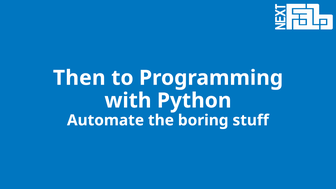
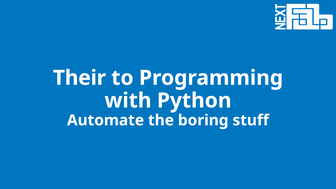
Then: Then -> Their
